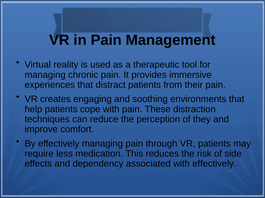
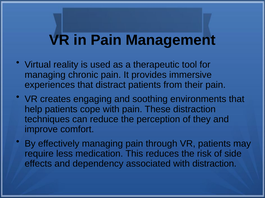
with effectively: effectively -> distraction
